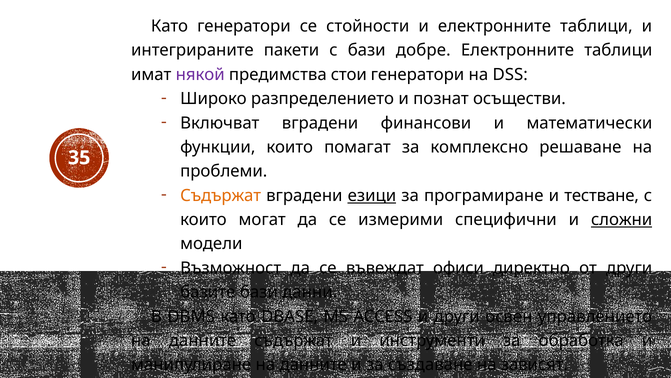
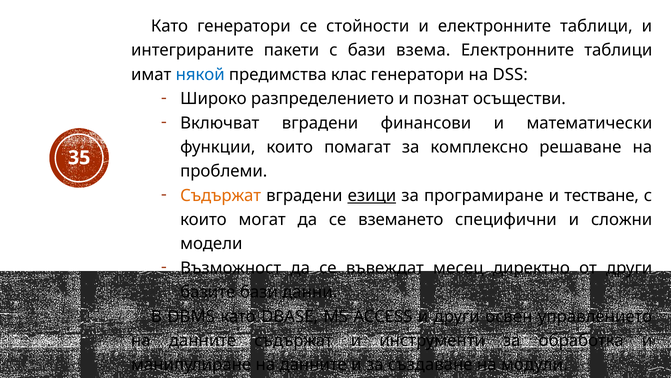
добре: добре -> взема
някой colour: purple -> blue
стои: стои -> клас
измерими: измерими -> вземането
сложни underline: present -> none
офиси: офиси -> месец
зависят: зависят -> модули
